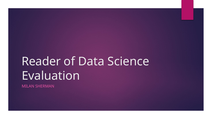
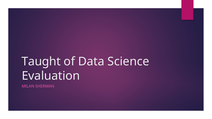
Reader: Reader -> Taught
